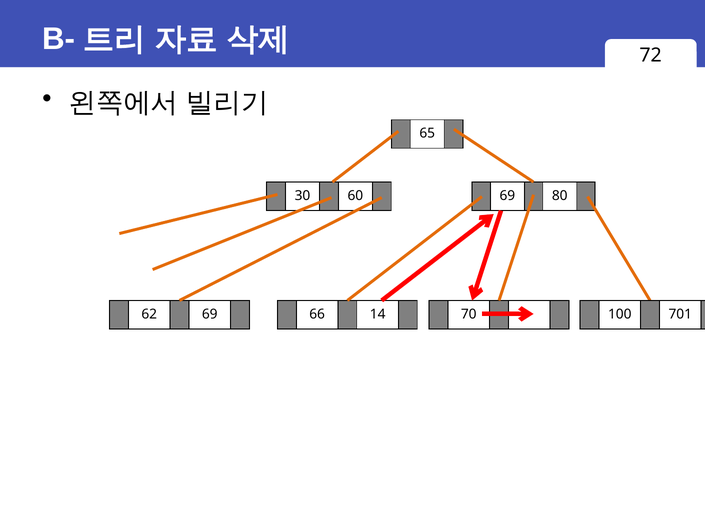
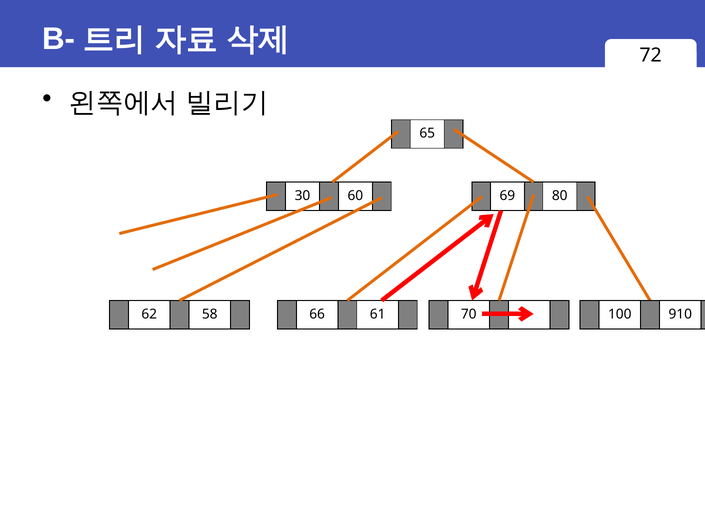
62 69: 69 -> 58
14: 14 -> 61
701: 701 -> 910
